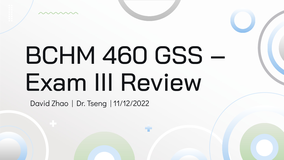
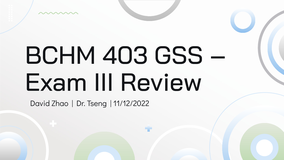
460: 460 -> 403
